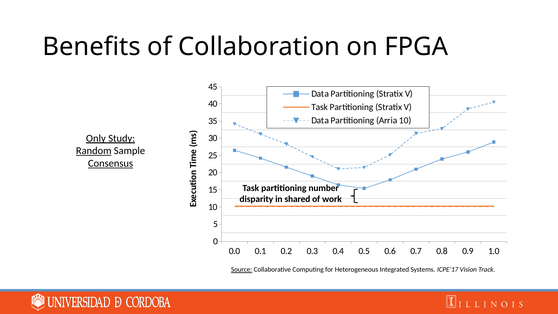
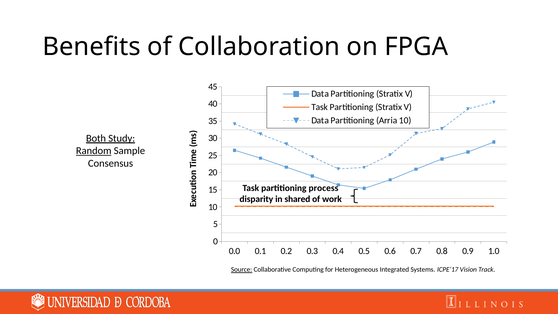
Only: Only -> Both
Consensus underline: present -> none
number: number -> process
